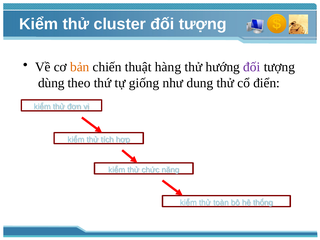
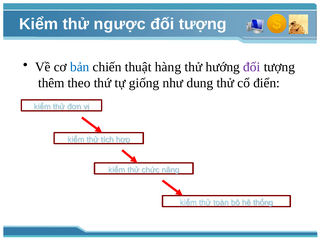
cluster: cluster -> ngược
bản colour: orange -> blue
dùng: dùng -> thêm
